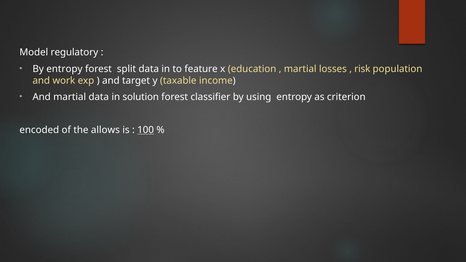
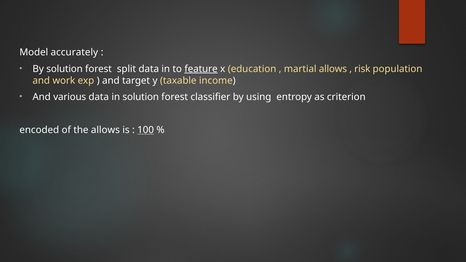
regulatory: regulatory -> accurately
By entropy: entropy -> solution
feature underline: none -> present
martial losses: losses -> allows
And martial: martial -> various
